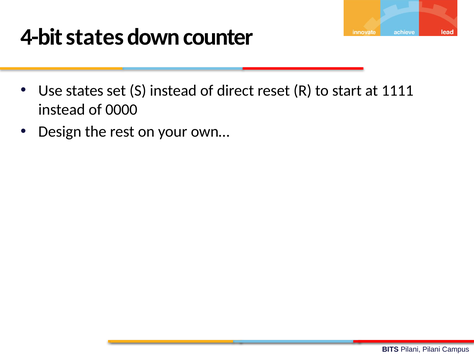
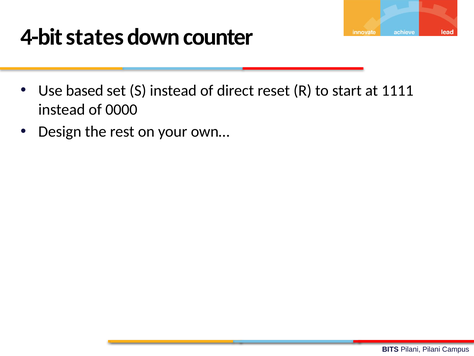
Use states: states -> based
